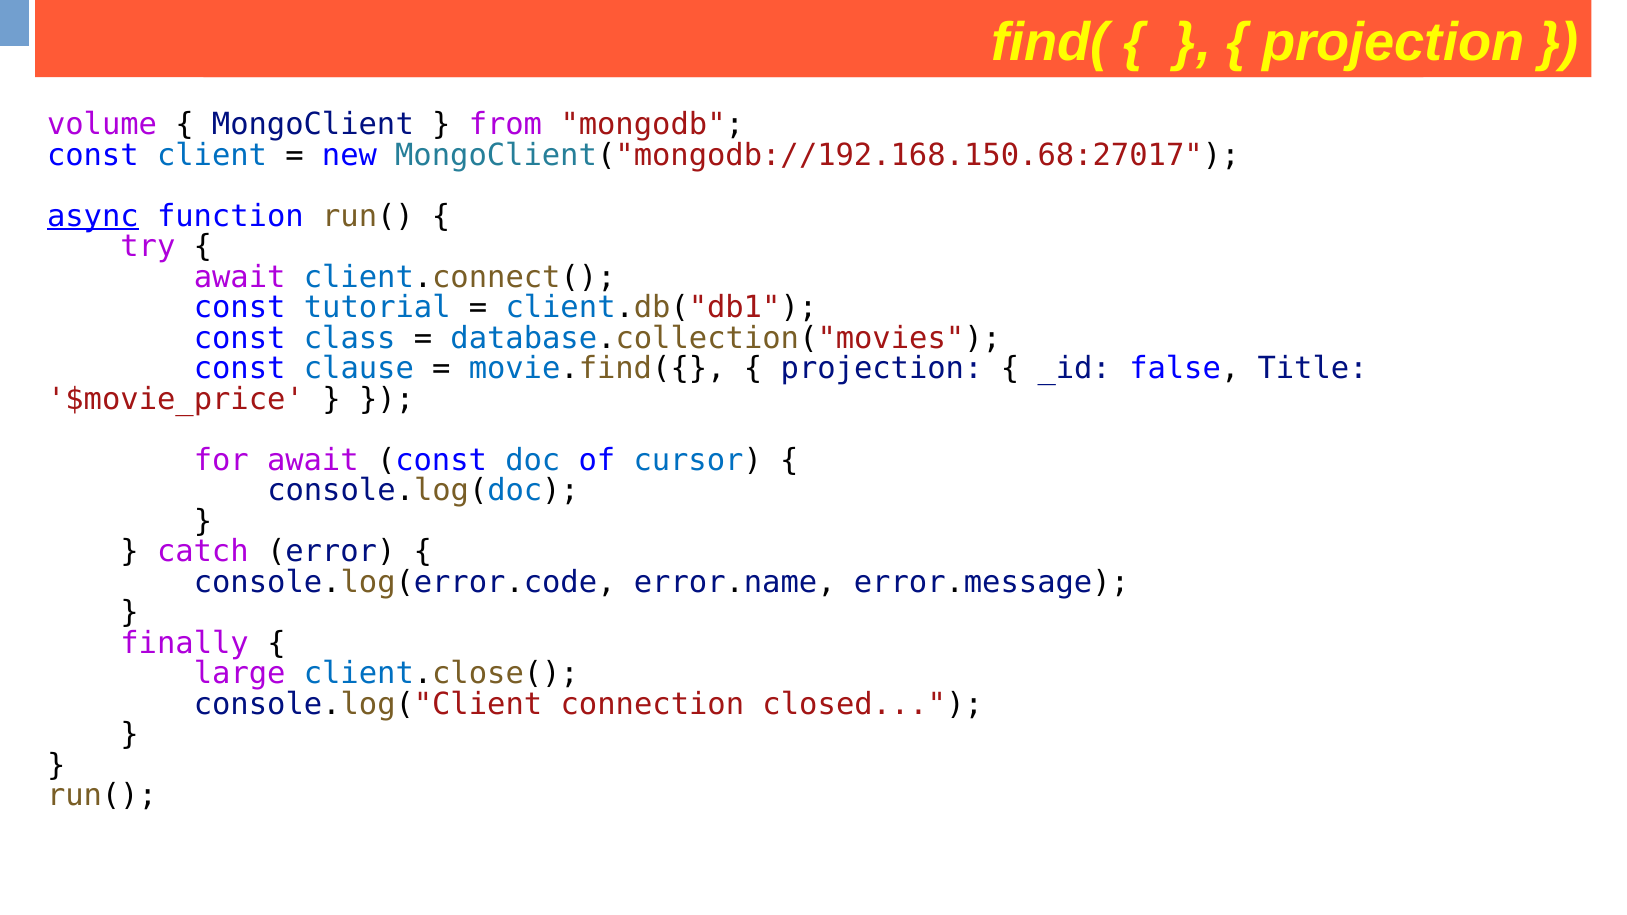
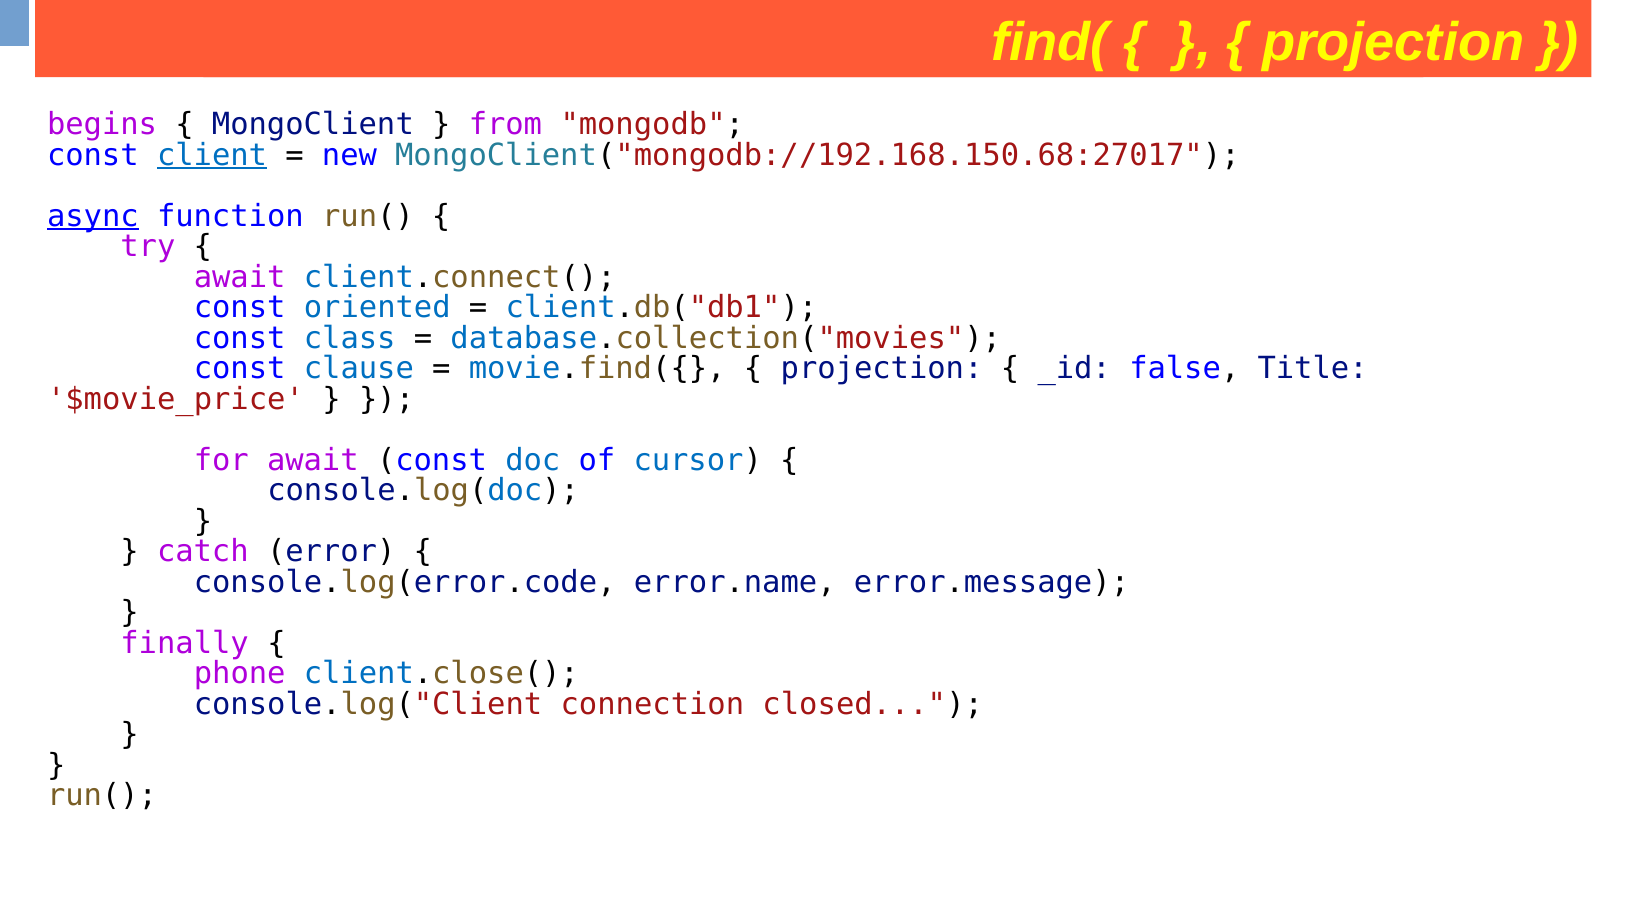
volume: volume -> begins
client underline: none -> present
tutorial: tutorial -> oriented
large: large -> phone
